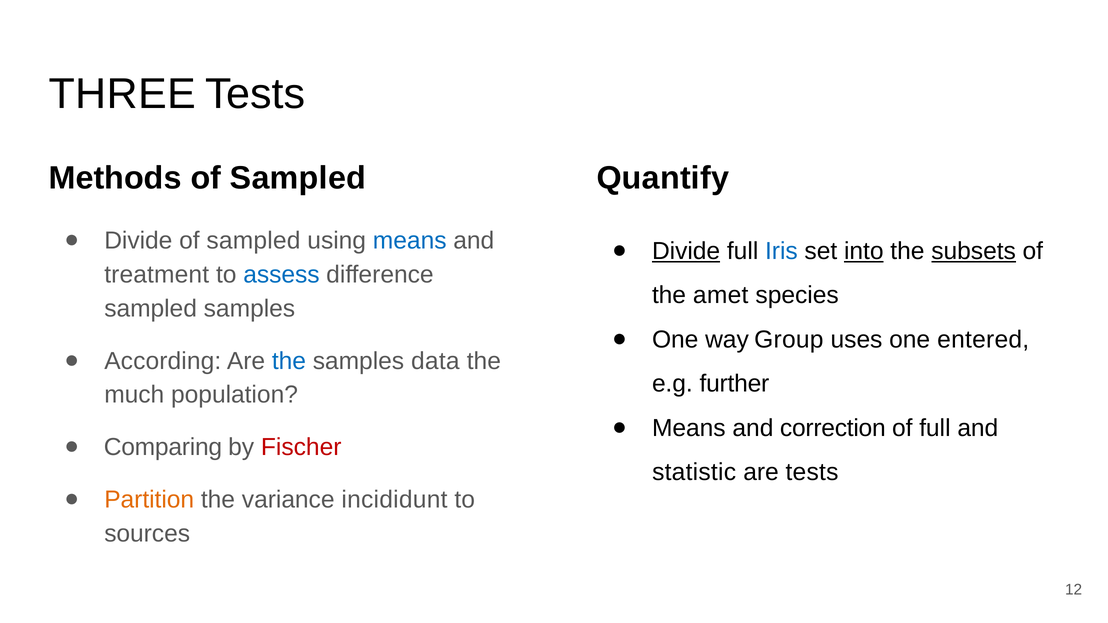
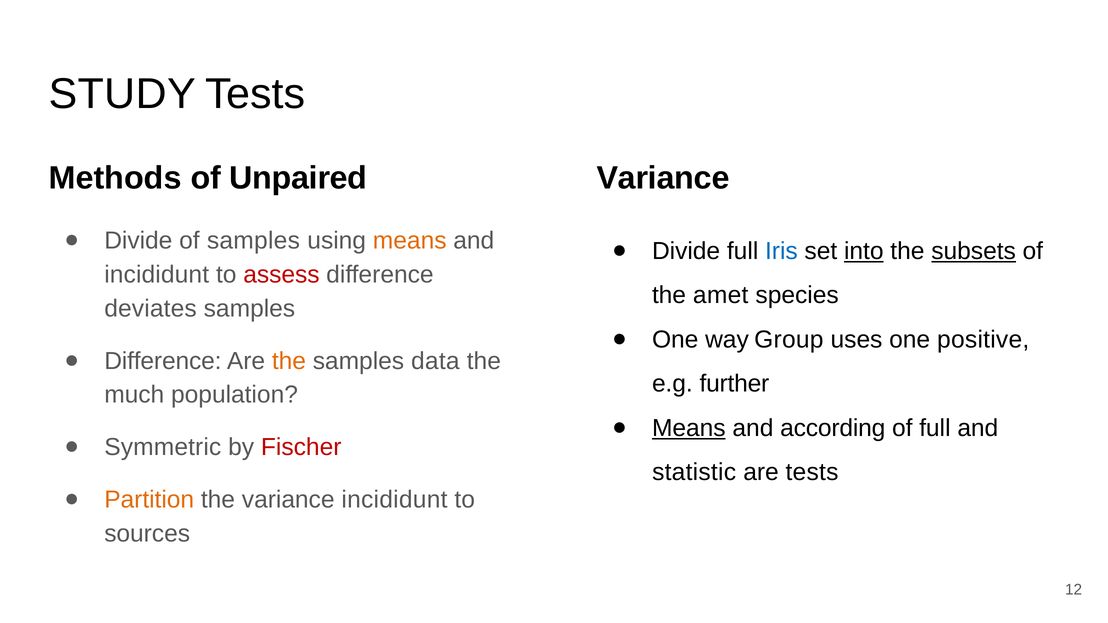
THREE: THREE -> STUDY
Sampled at (298, 178): Sampled -> Unpaired
Quantify at (663, 178): Quantify -> Variance
sampled at (253, 241): sampled -> samples
means at (410, 241) colour: blue -> orange
Divide at (686, 251) underline: present -> none
treatment at (157, 275): treatment -> incididunt
assess colour: blue -> red
sampled at (151, 309): sampled -> deviates
entered: entered -> positive
According at (163, 361): According -> Difference
the at (289, 361) colour: blue -> orange
Means at (689, 428) underline: none -> present
correction: correction -> according
Comparing: Comparing -> Symmetric
